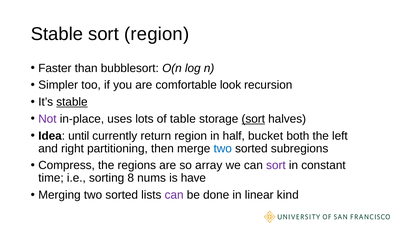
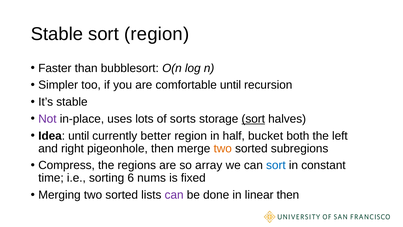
comfortable look: look -> until
stable at (72, 102) underline: present -> none
table: table -> sorts
return: return -> better
partitioning: partitioning -> pigeonhole
two at (223, 148) colour: blue -> orange
sort at (276, 165) colour: purple -> blue
8: 8 -> 6
have: have -> fixed
linear kind: kind -> then
